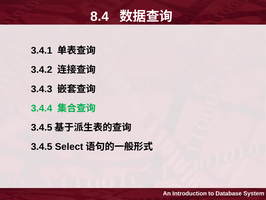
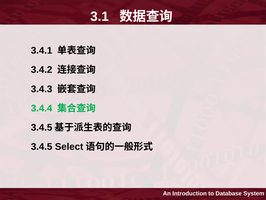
8.4: 8.4 -> 3.1
